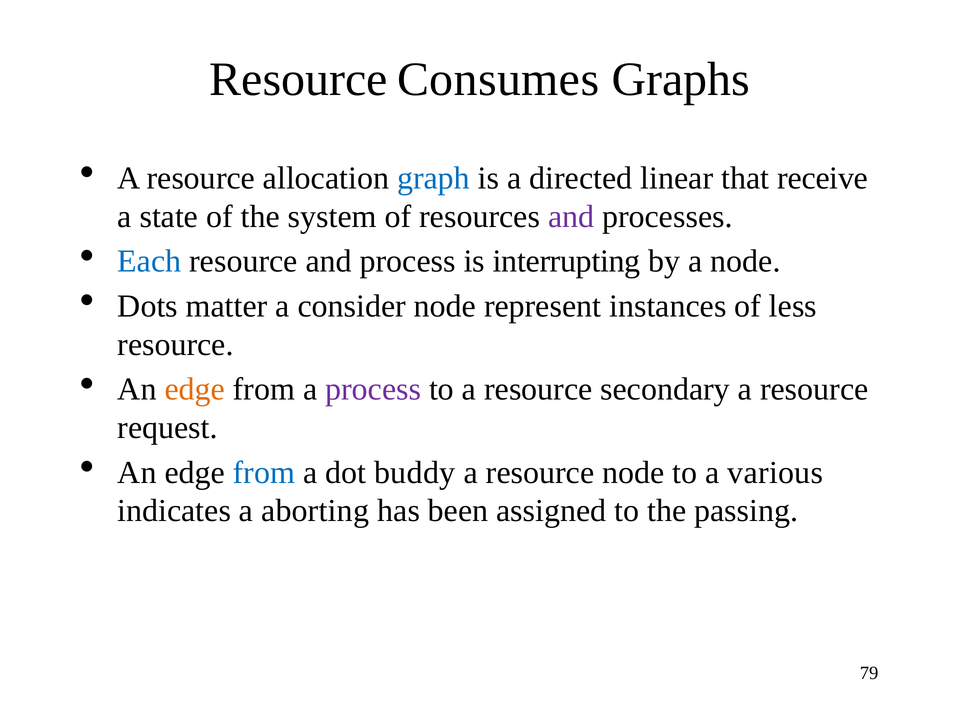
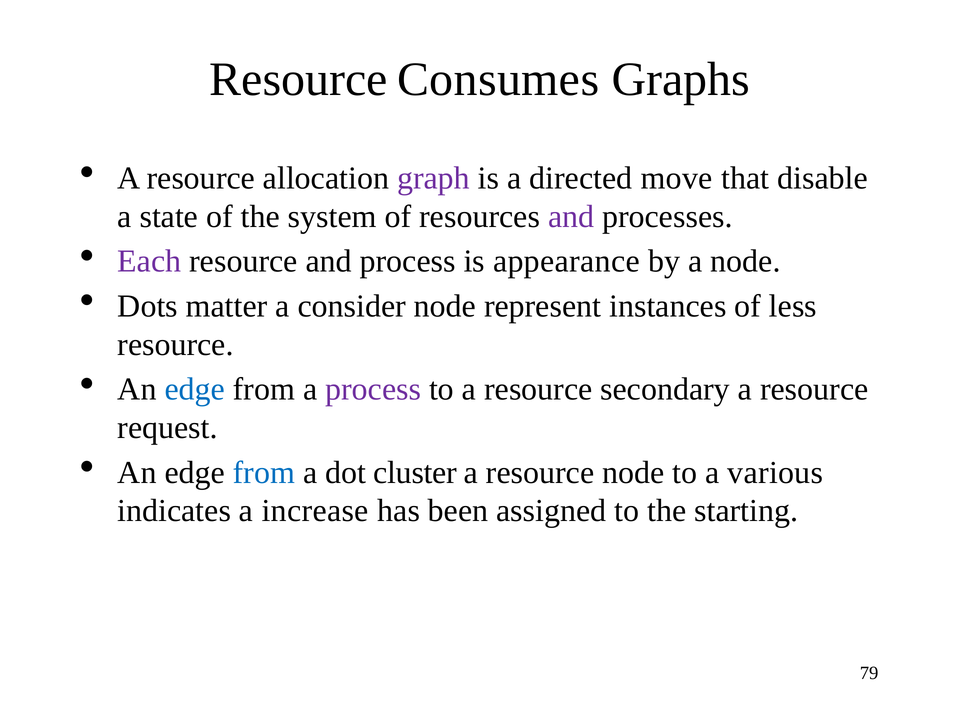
graph colour: blue -> purple
linear: linear -> move
receive: receive -> disable
Each colour: blue -> purple
interrupting: interrupting -> appearance
edge at (195, 389) colour: orange -> blue
buddy: buddy -> cluster
aborting: aborting -> increase
passing: passing -> starting
